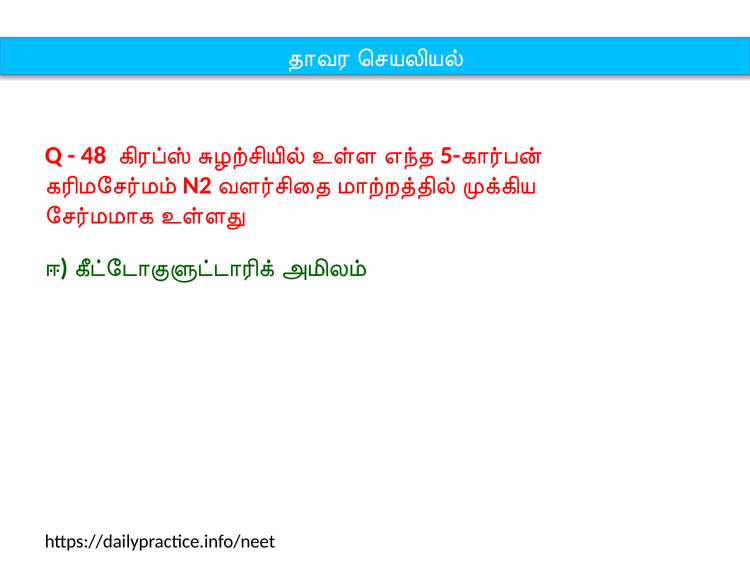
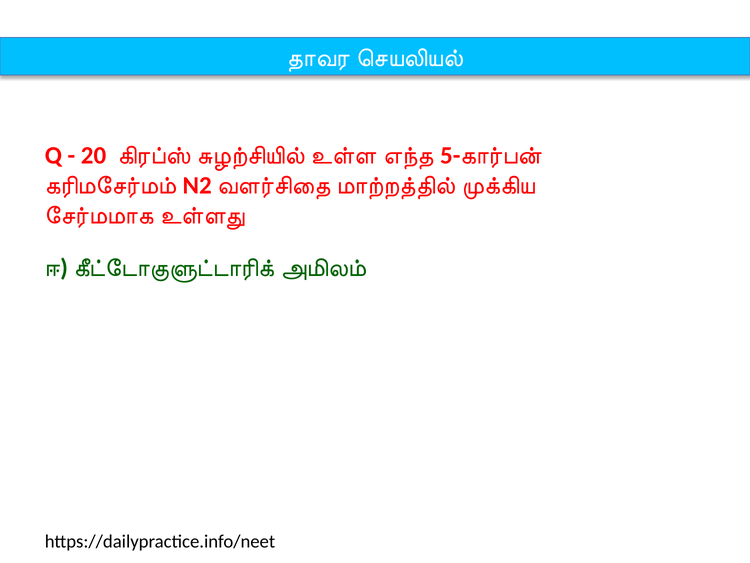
48: 48 -> 20
